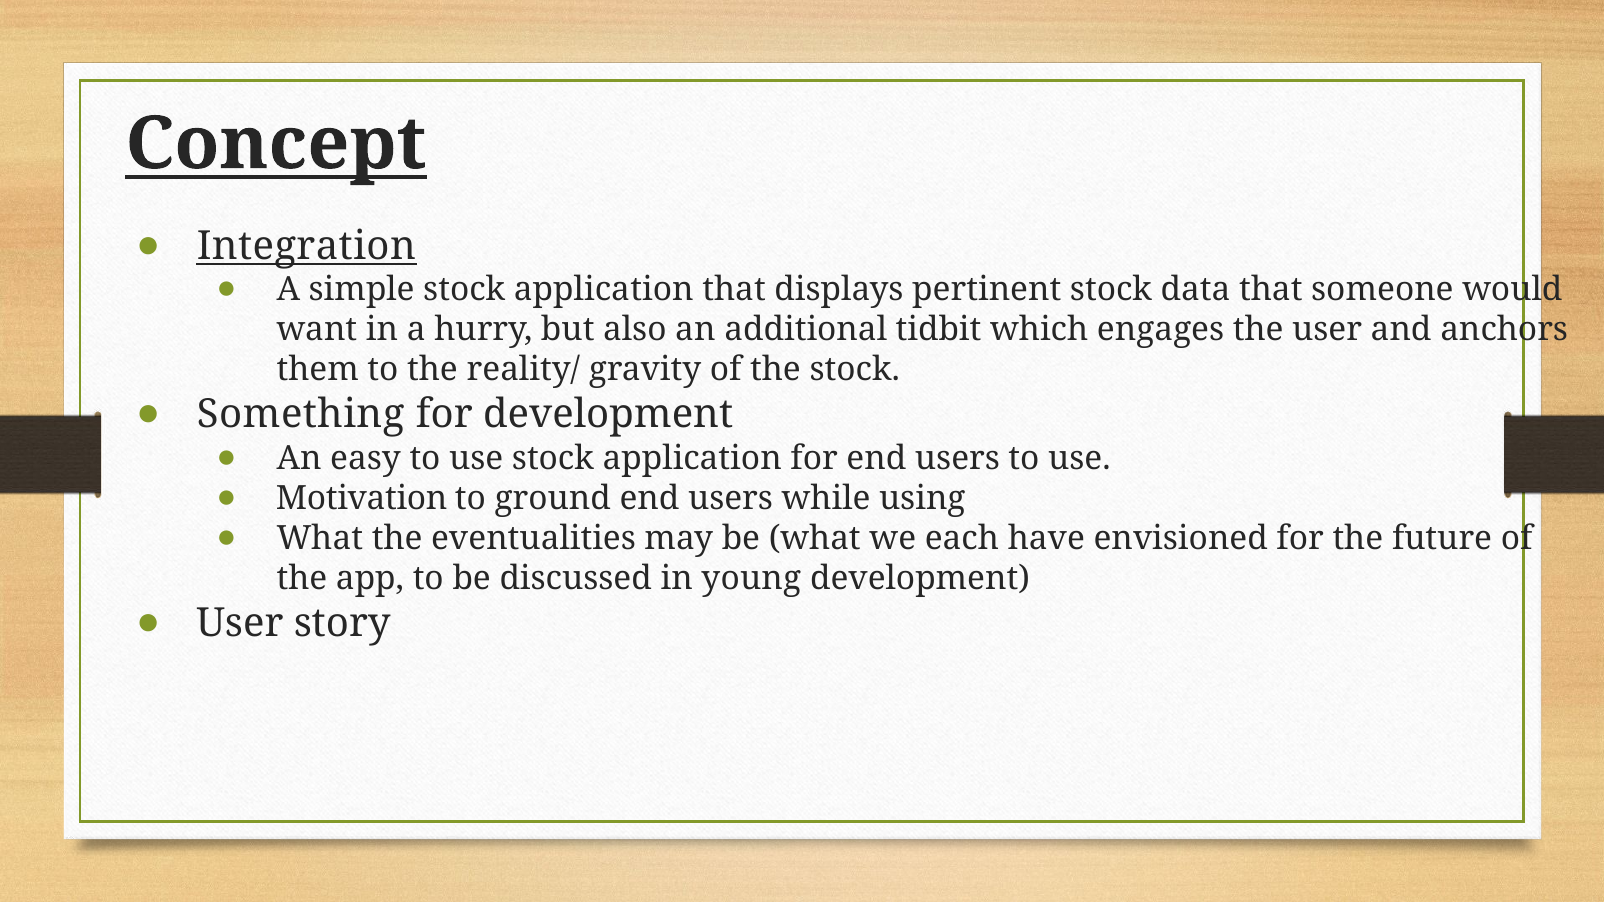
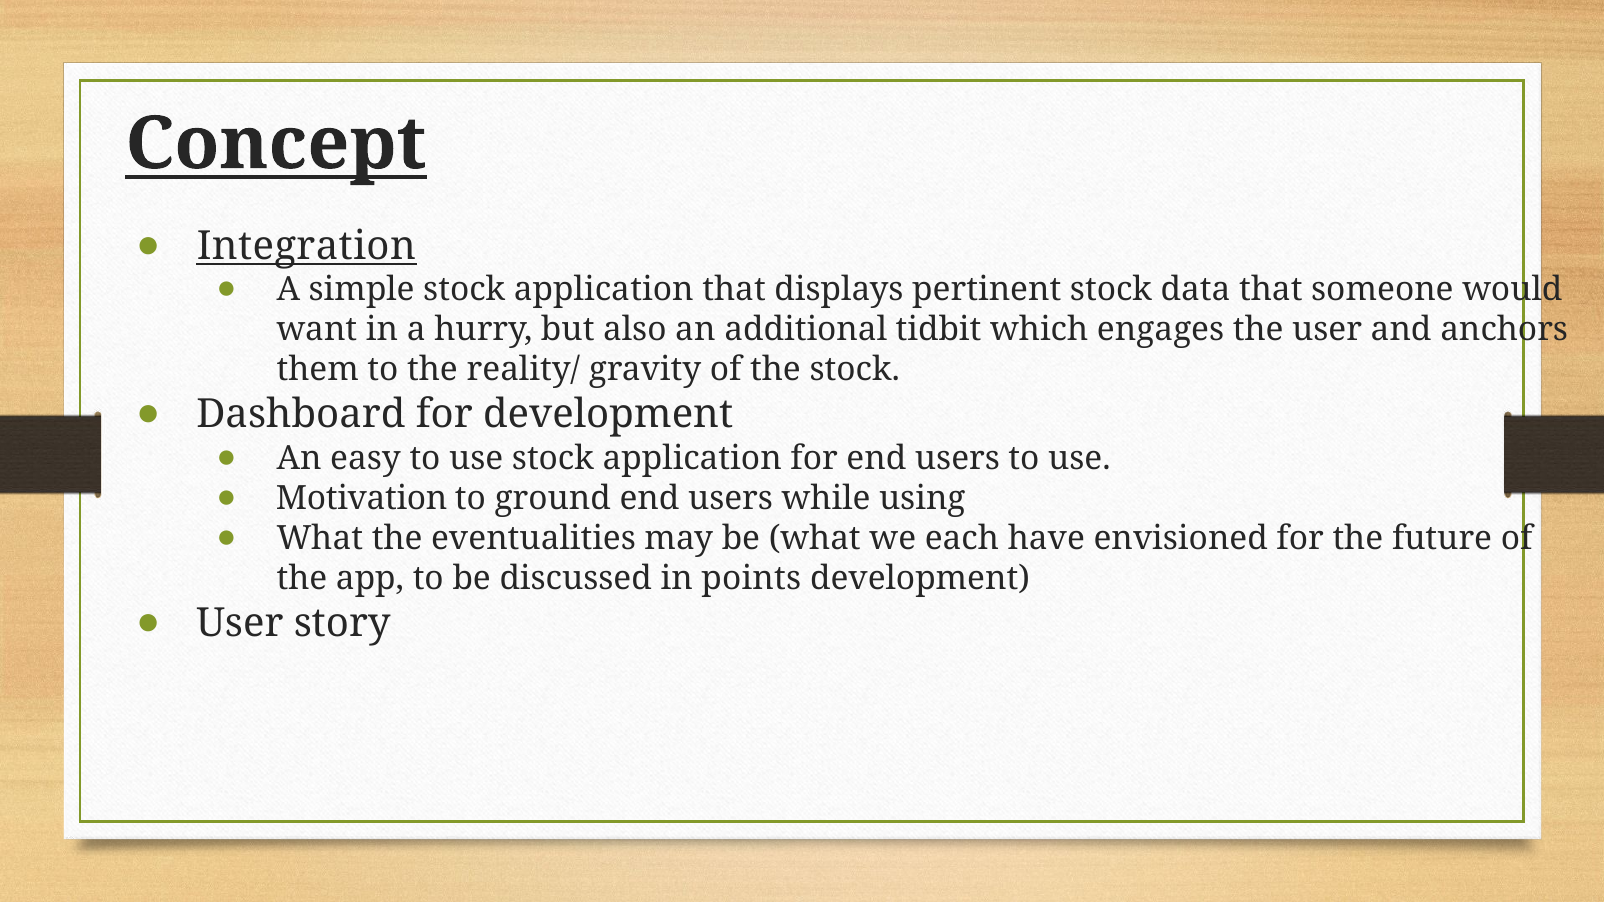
Something: Something -> Dashboard
young: young -> points
